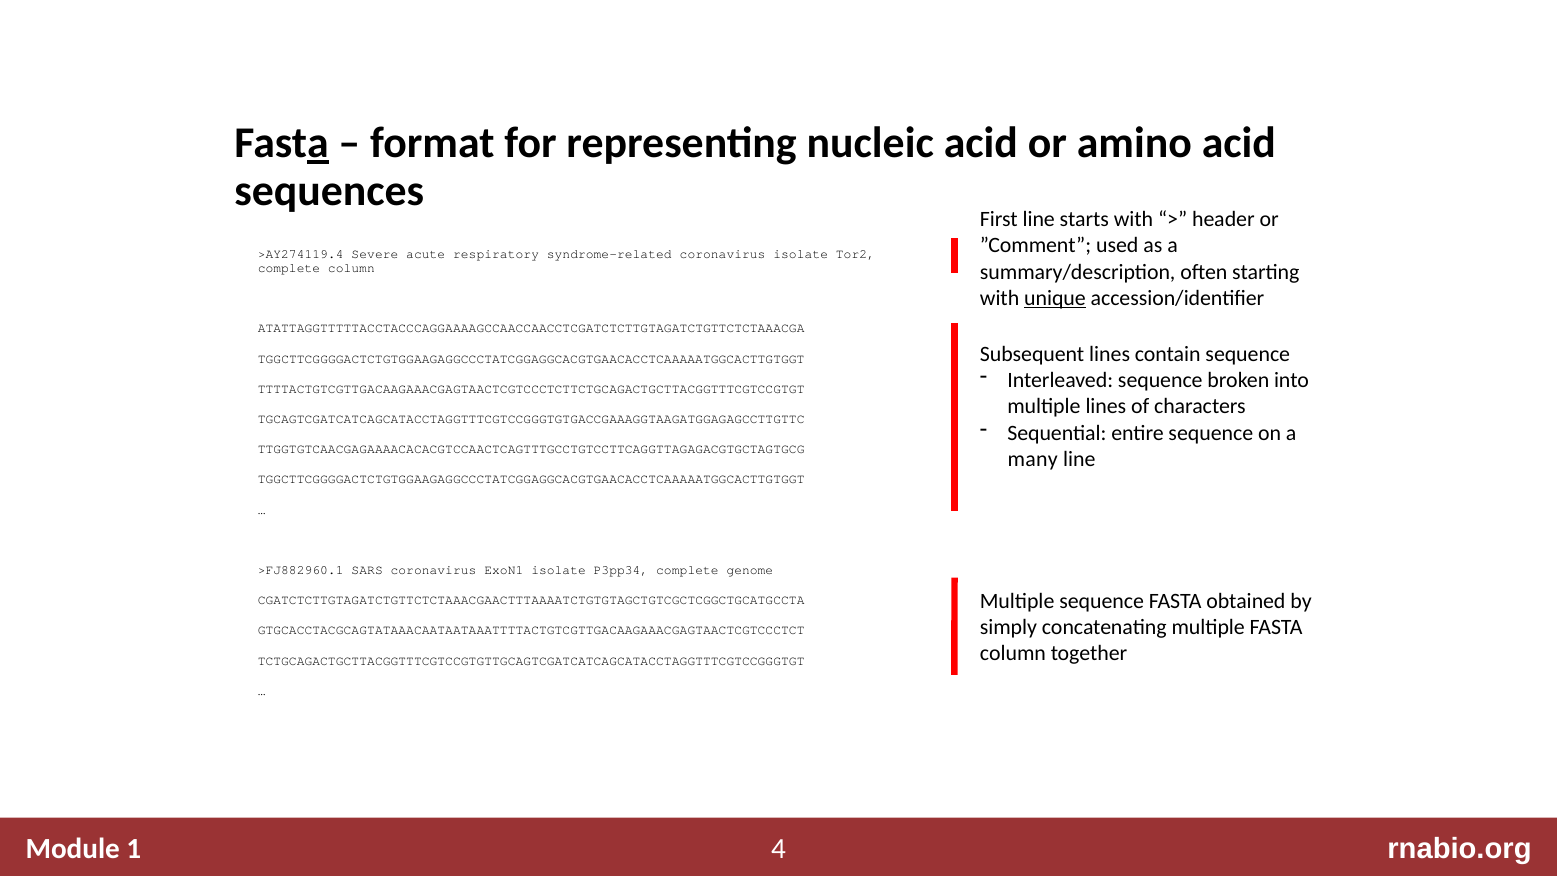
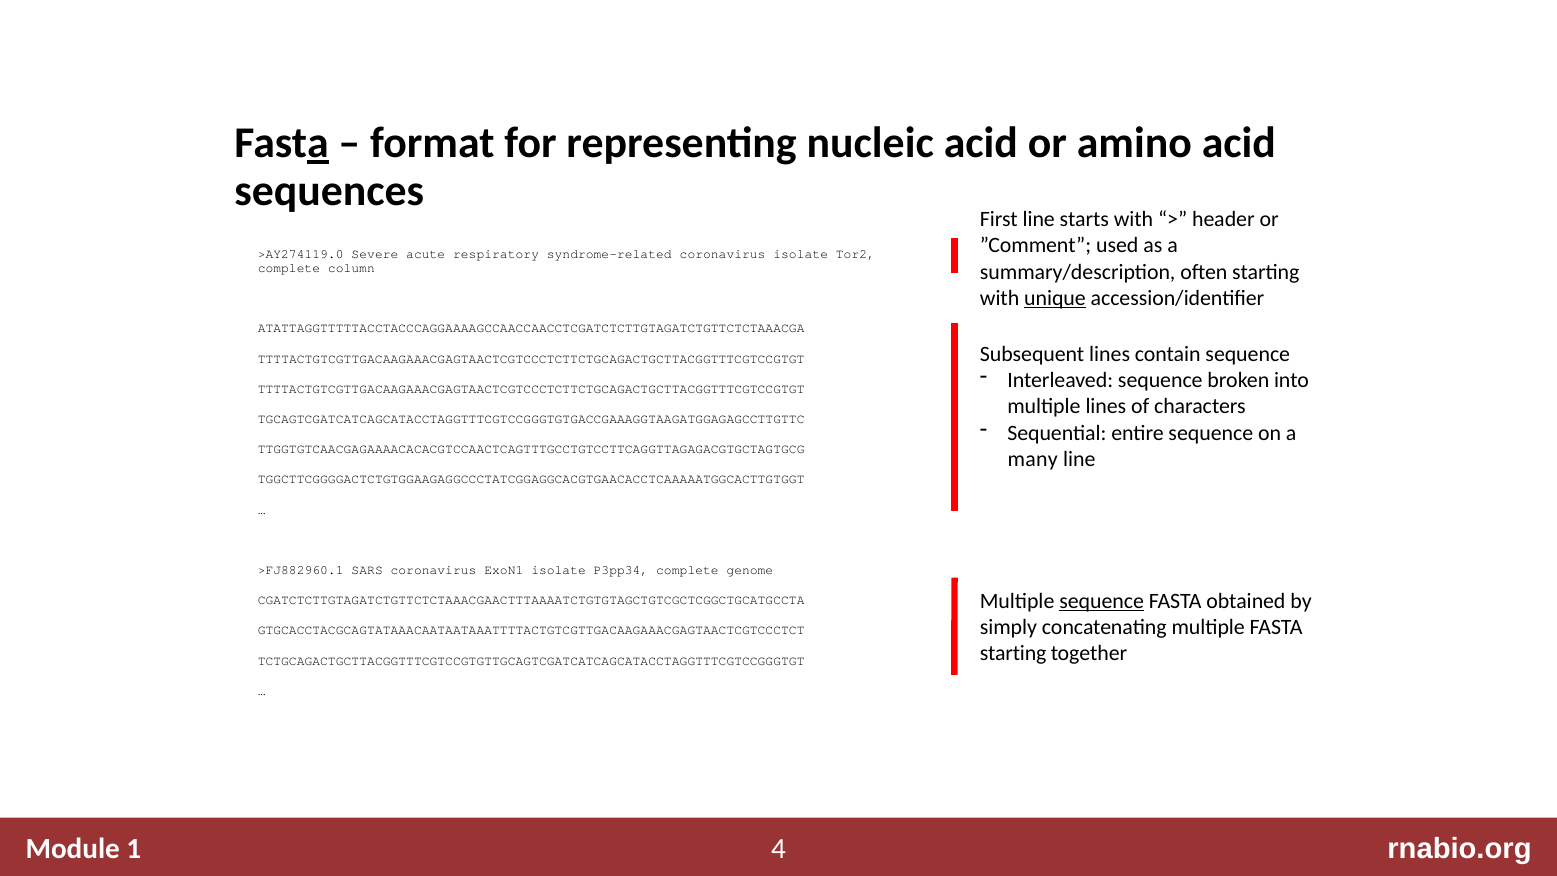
>AY274119.4: >AY274119.4 -> >AY274119.0
TGGCTTCGGGGACTCTGTGGAAGAGGCCCTATCGGAGGCACGTGAACACCTCAAAAATGGCACTTGTGGT at (531, 359): TGGCTTCGGGGACTCTGTGGAAGAGGCCCTATCGGAGGCACGTGAACACCTCAAAAATGGCACTTGTGGT -> TTTTACTGTCGTTGACAAGAAACGAGTAACTCGTCCCTCTTCTGCAGACTGCTTACGGTTTCGTCCGTGT
sequence at (1102, 601) underline: none -> present
column at (1013, 653): column -> starting
